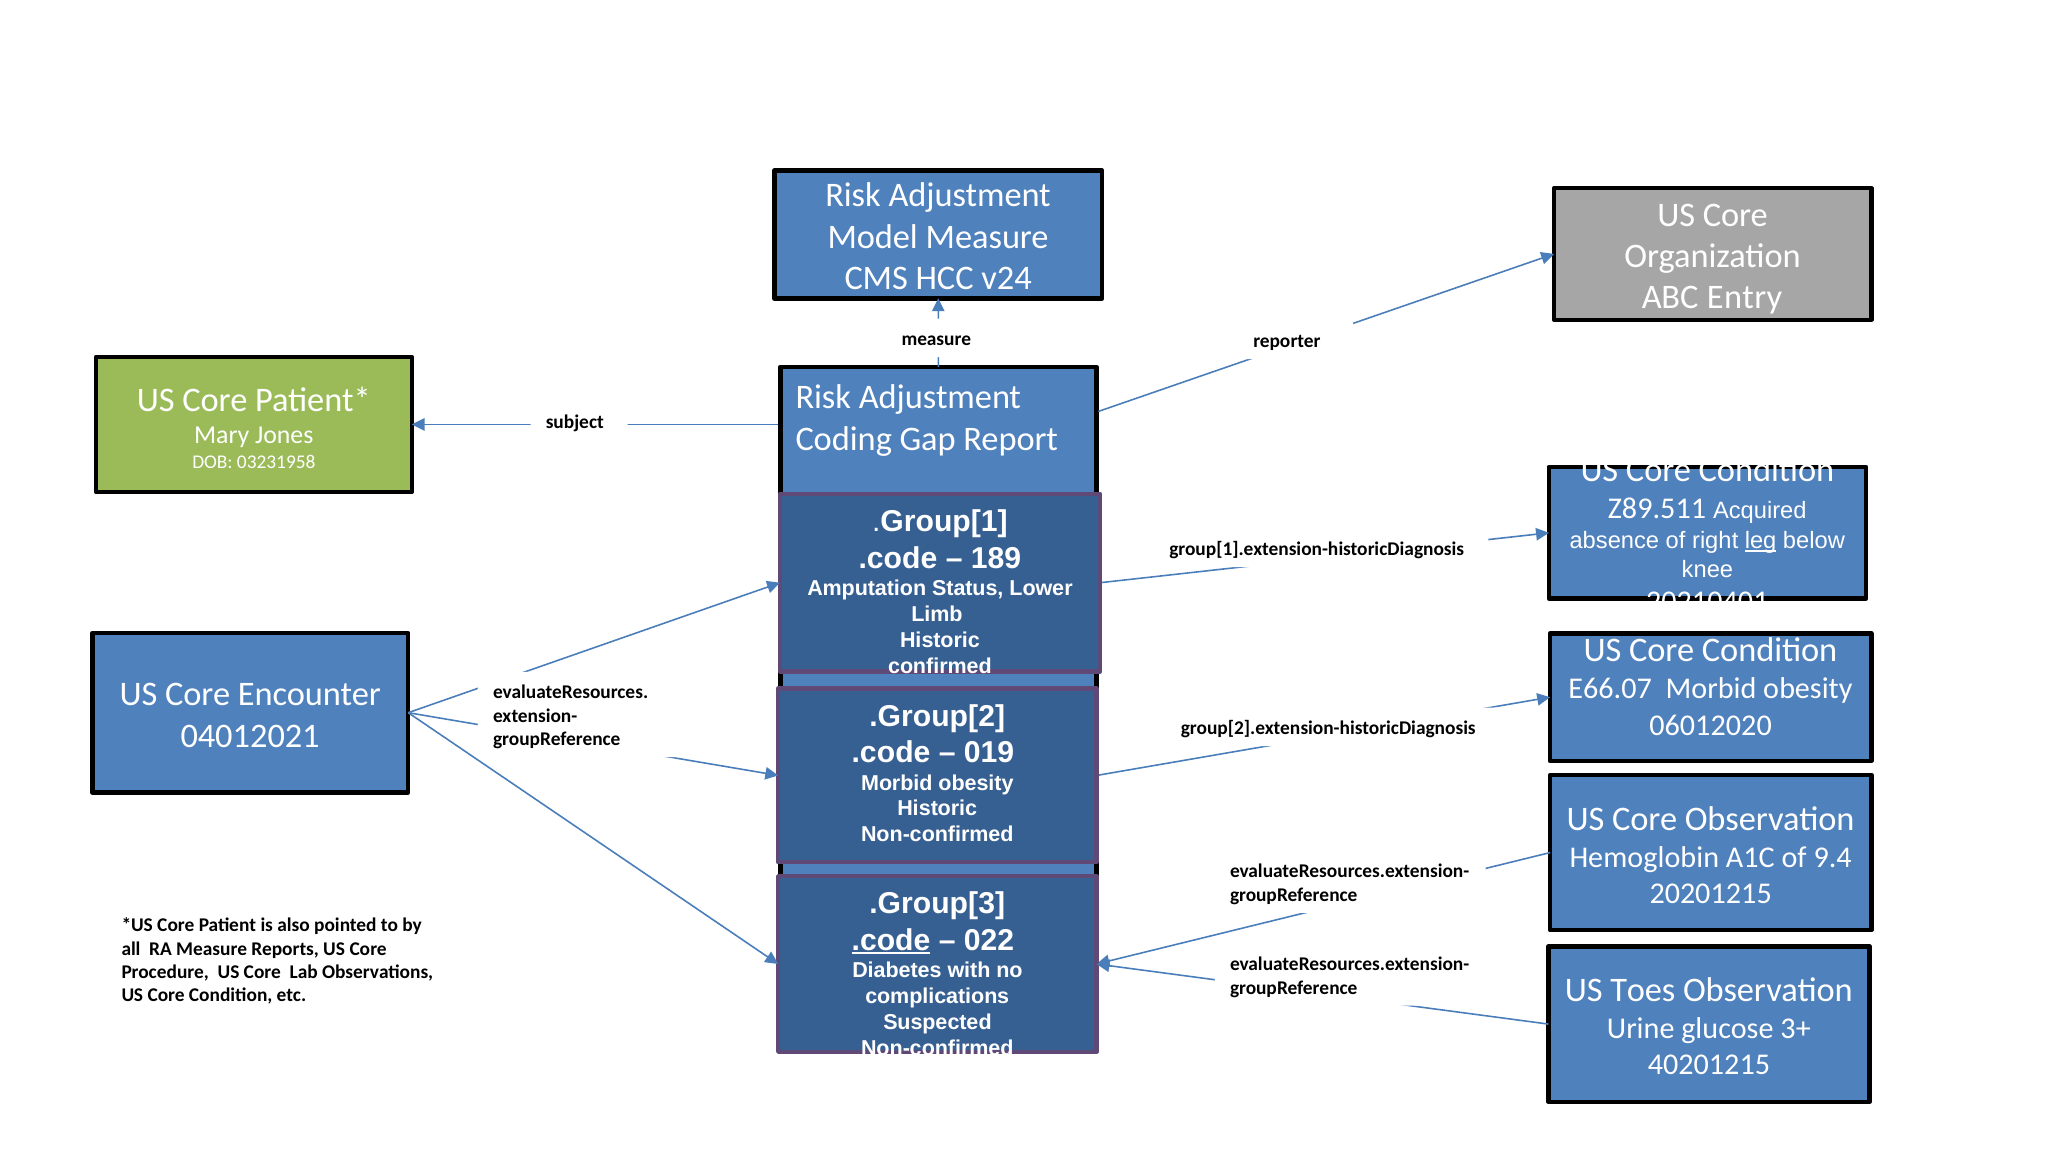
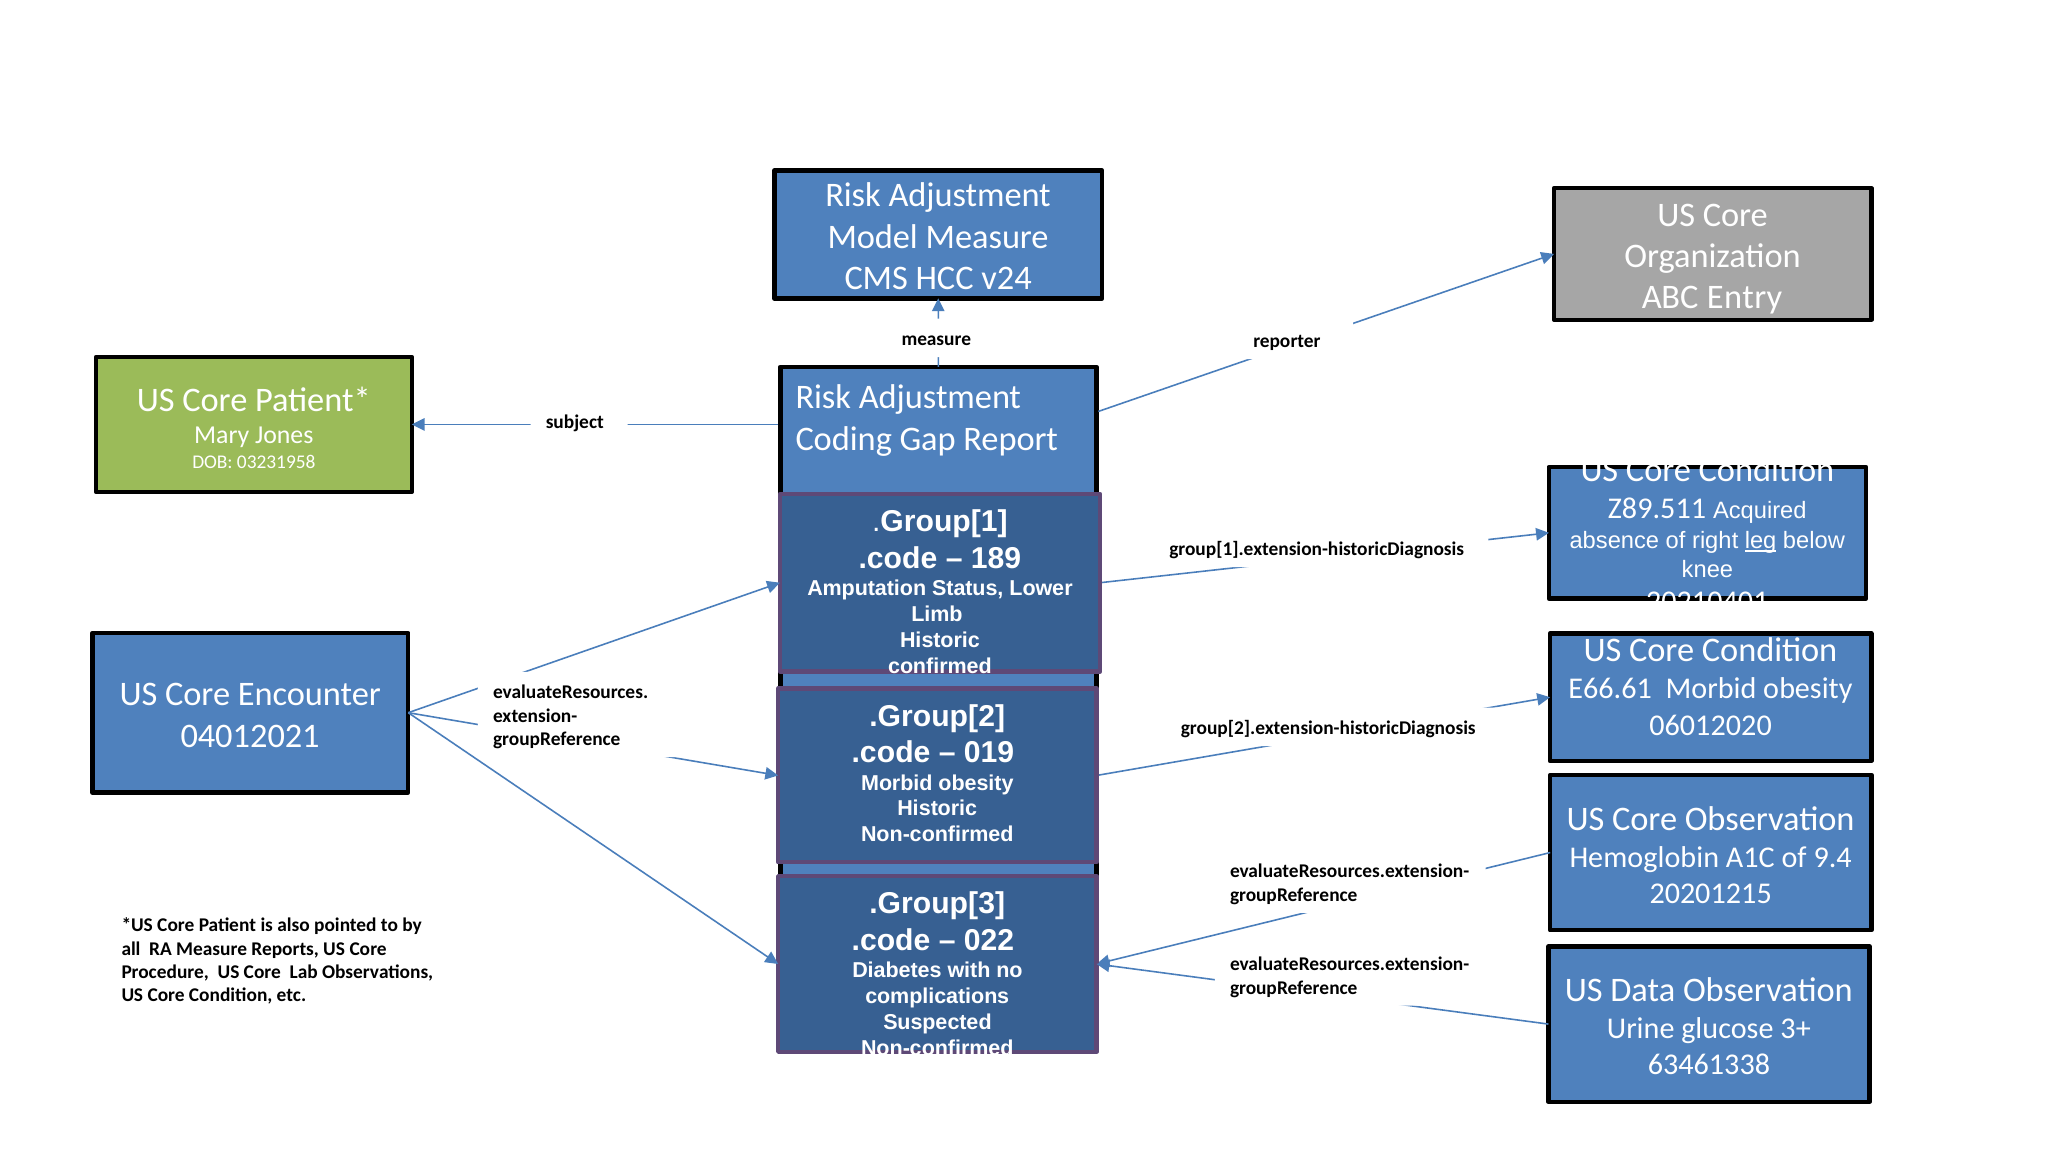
E66.07: E66.07 -> E66.61
.code at (891, 940) underline: present -> none
Toes: Toes -> Data
40201215: 40201215 -> 63461338
